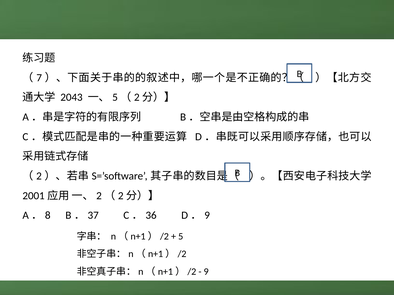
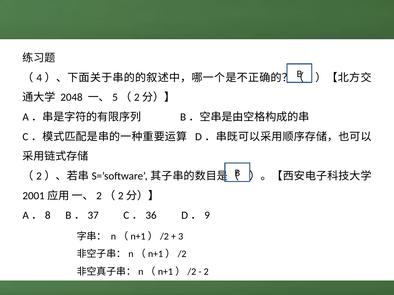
7: 7 -> 4
2043: 2043 -> 2048
5: 5 -> 3
9 at (206, 272): 9 -> 2
